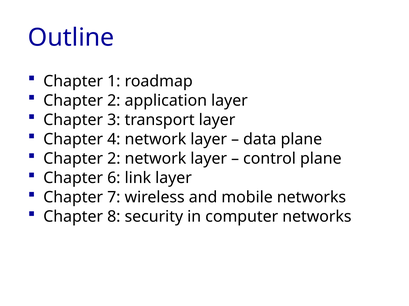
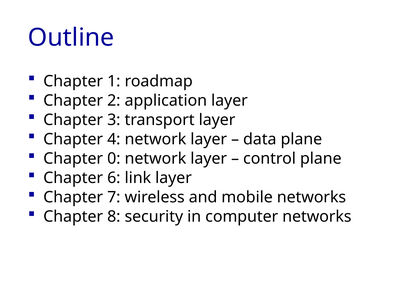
2 at (114, 159): 2 -> 0
